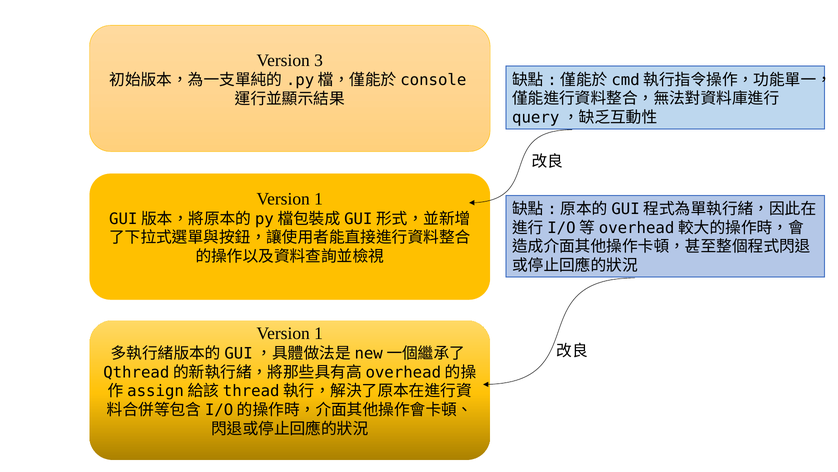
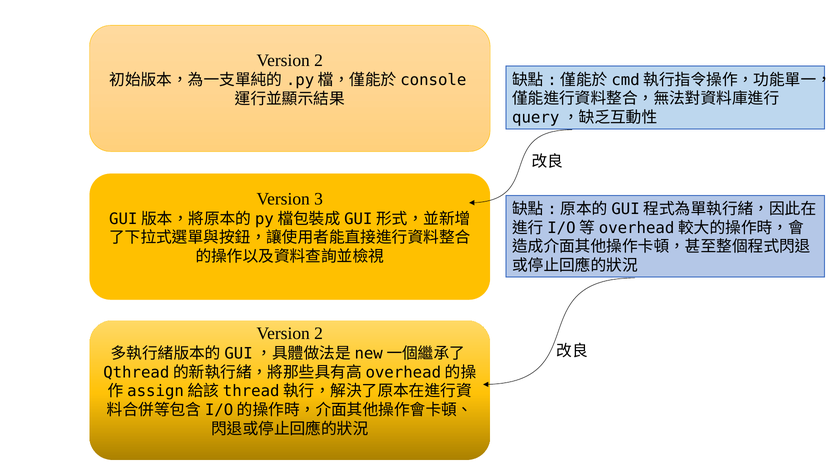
3 at (319, 60): 3 -> 2
1 at (319, 199): 1 -> 3
1 at (319, 333): 1 -> 2
